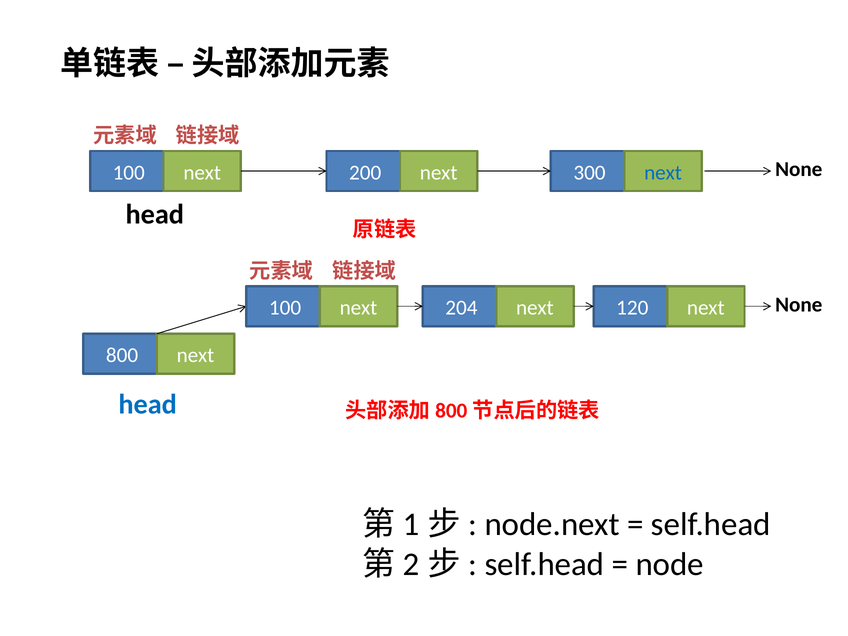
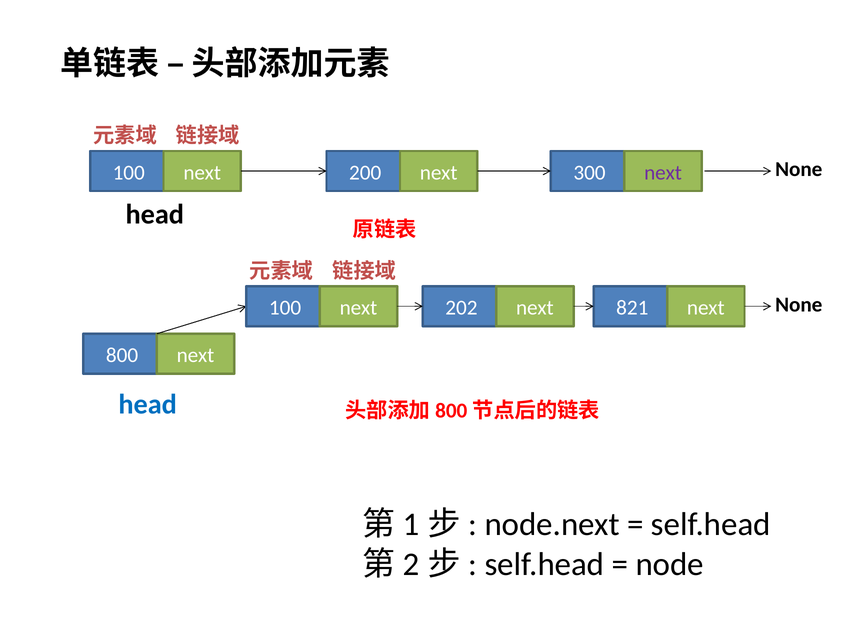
next at (663, 173) colour: blue -> purple
204: 204 -> 202
120: 120 -> 821
